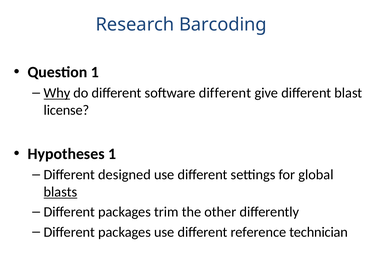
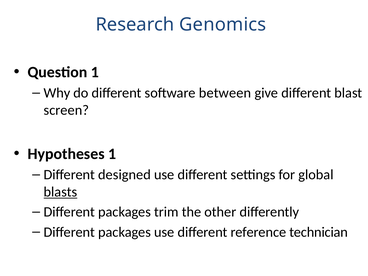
Barcoding: Barcoding -> Genomics
Why underline: present -> none
software different: different -> between
license: license -> screen
